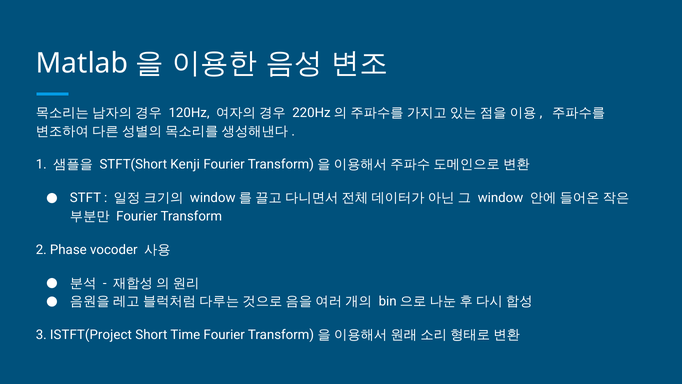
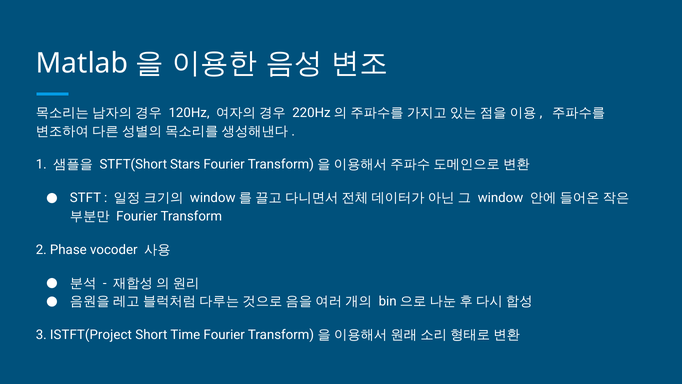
Kenji: Kenji -> Stars
